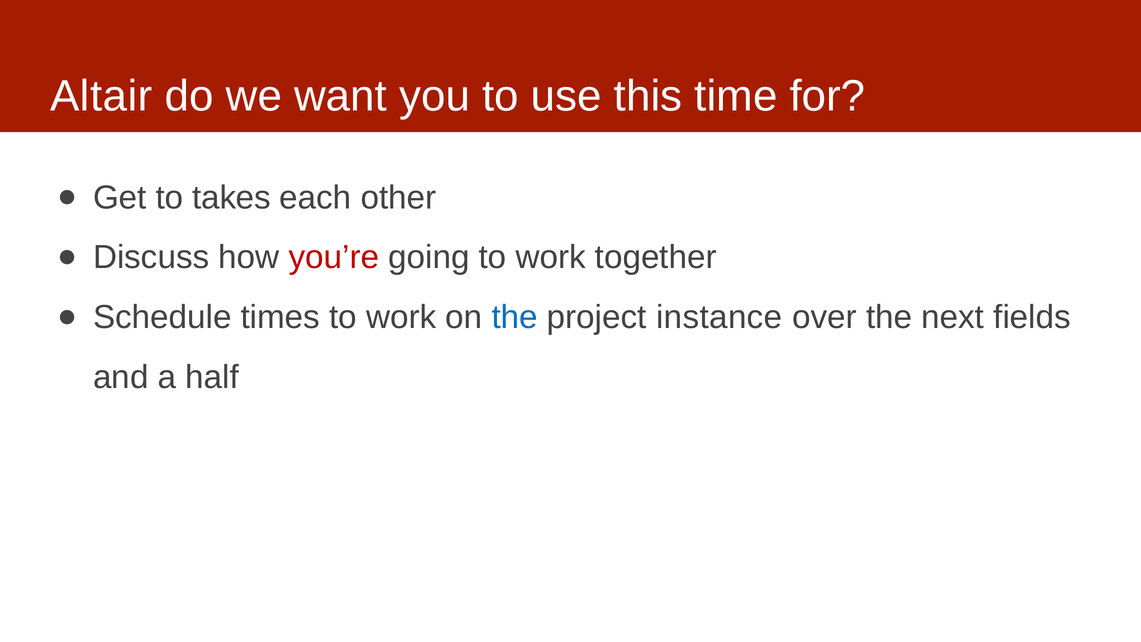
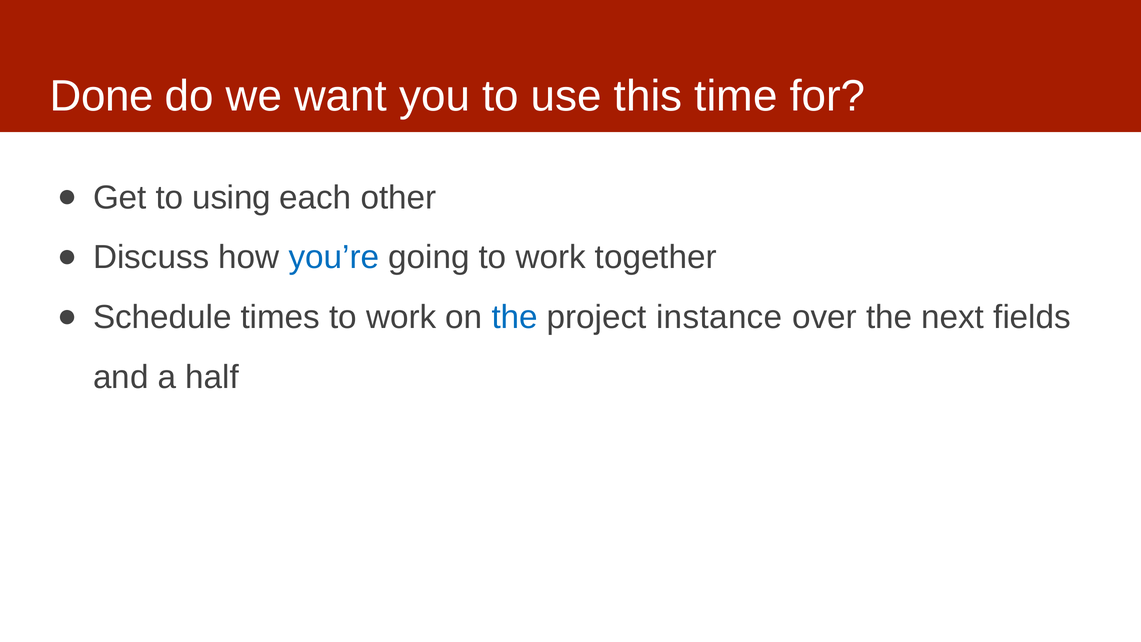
Altair: Altair -> Done
takes: takes -> using
you’re colour: red -> blue
